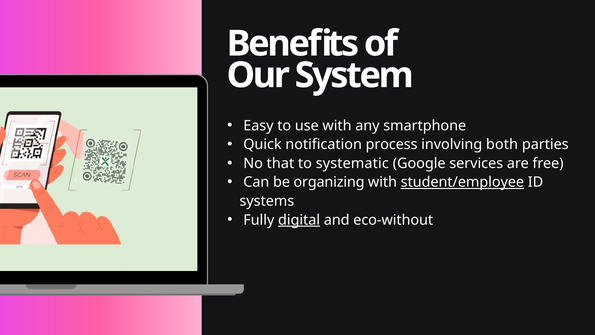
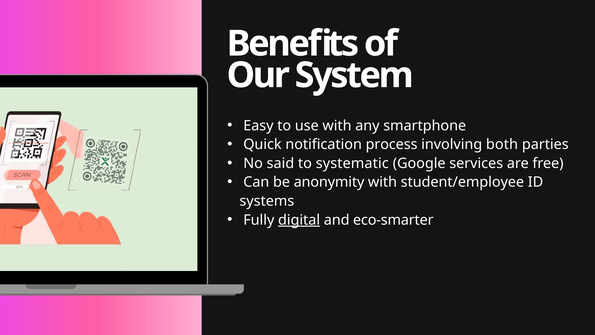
that: that -> said
organizing: organizing -> anonymity
student/employee underline: present -> none
eco-without: eco-without -> eco-smarter
